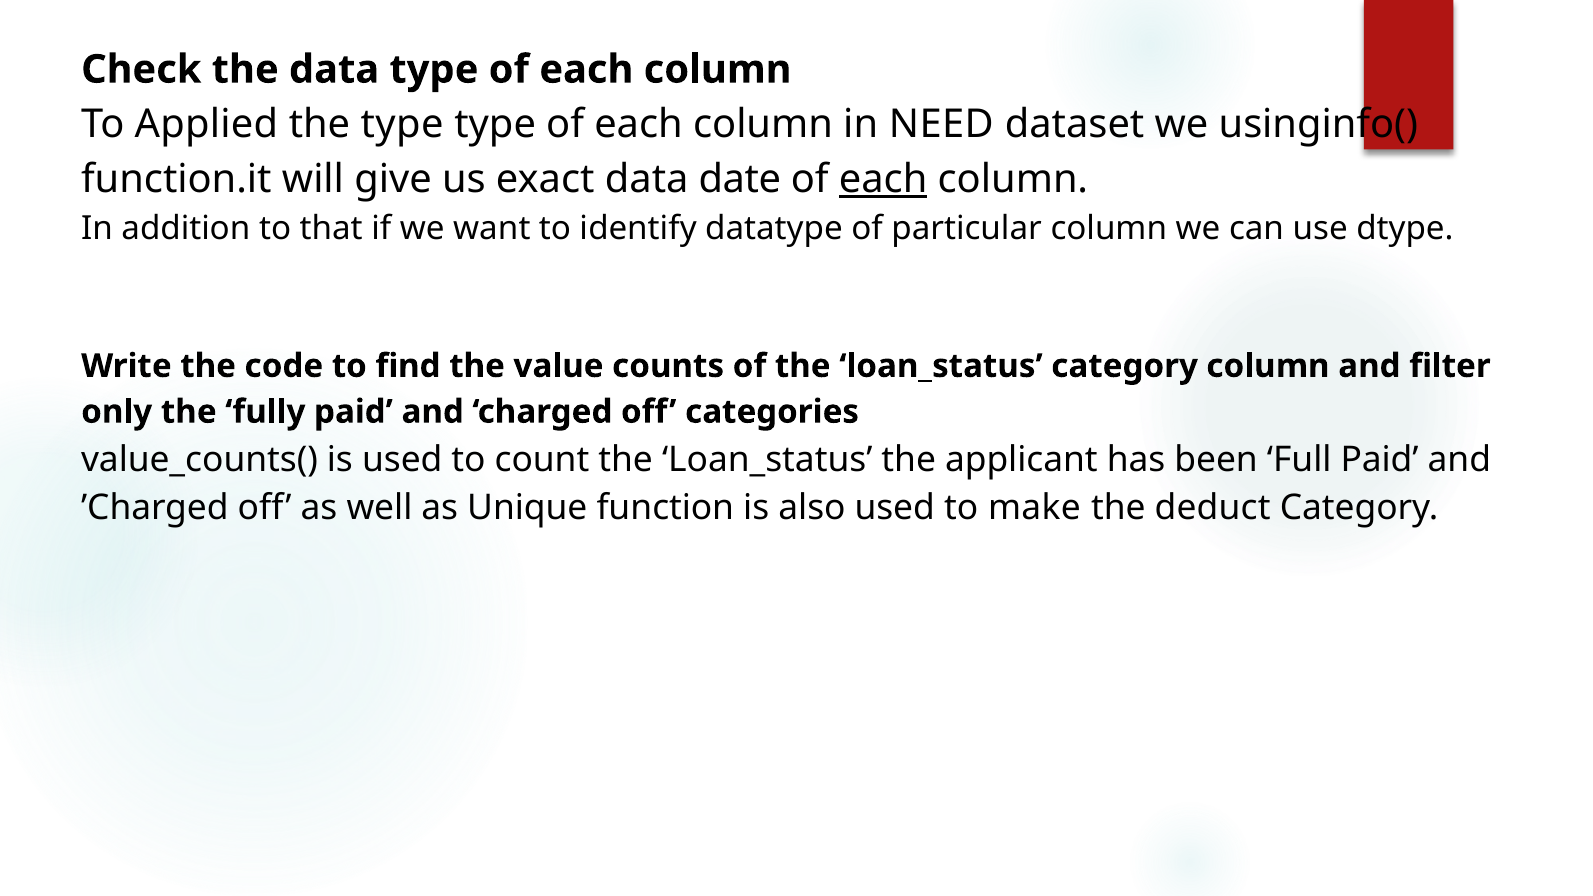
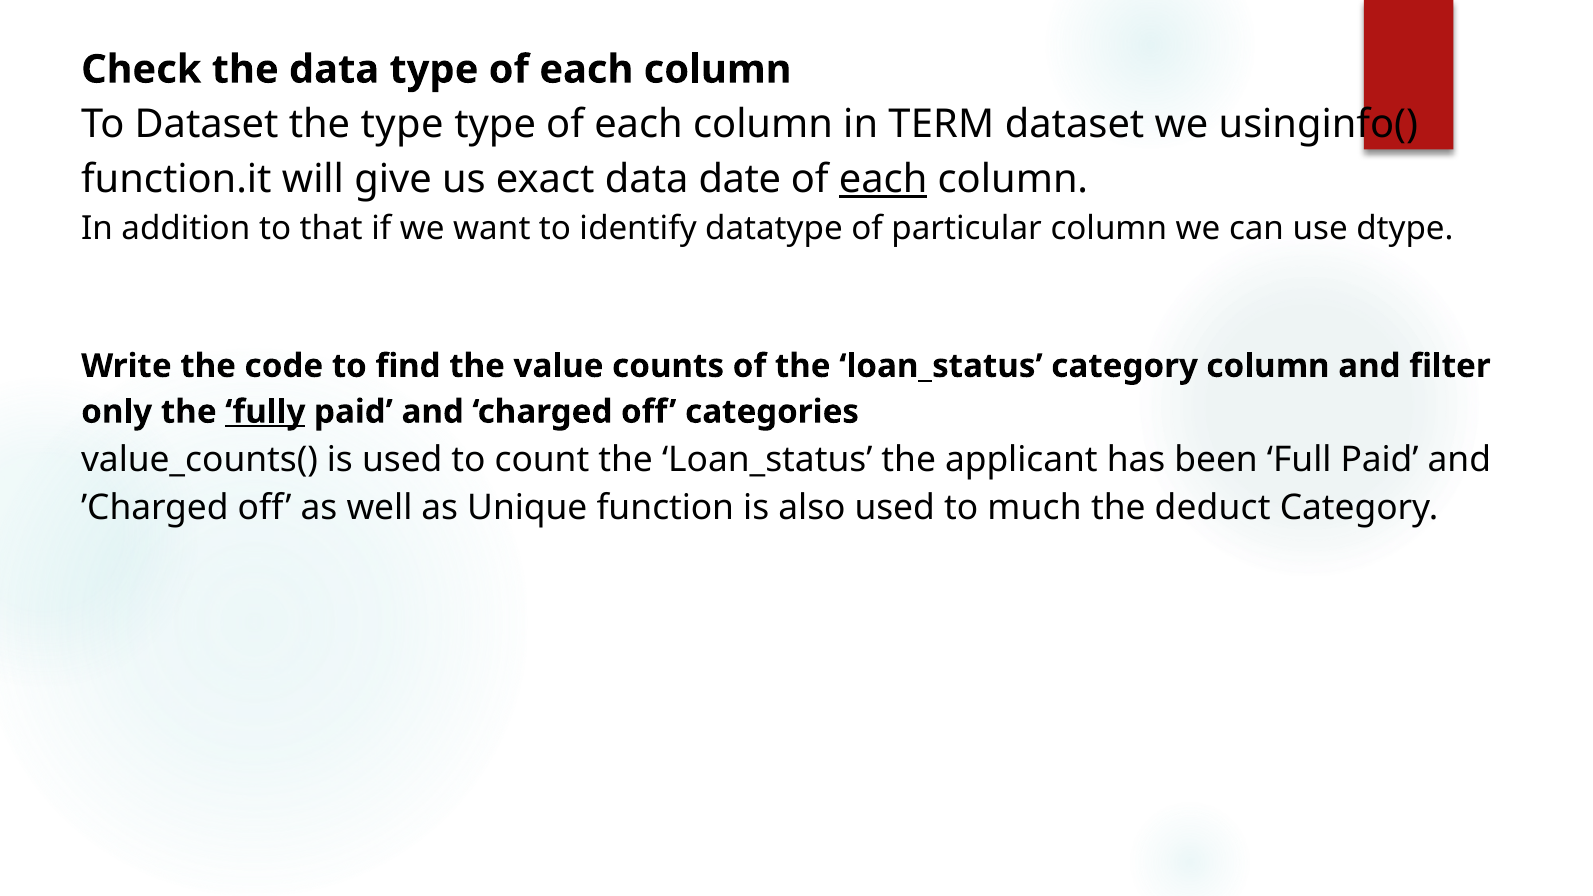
To Applied: Applied -> Dataset
NEED: NEED -> TERM
fully underline: none -> present
make: make -> much
